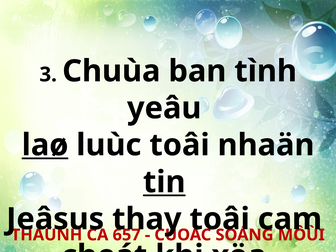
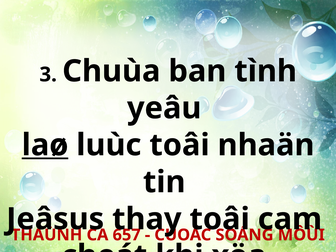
tin underline: present -> none
